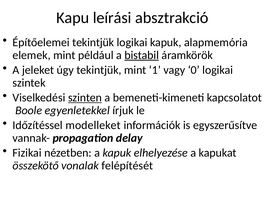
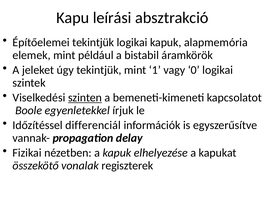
bistabil underline: present -> none
modelleket: modelleket -> differenciál
felépítését: felépítését -> regiszterek
